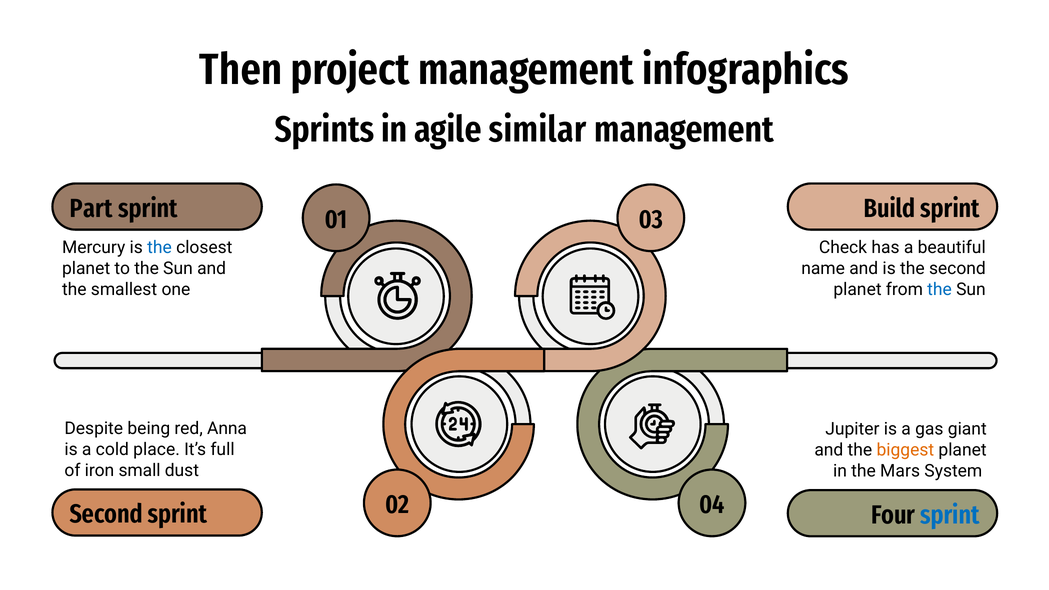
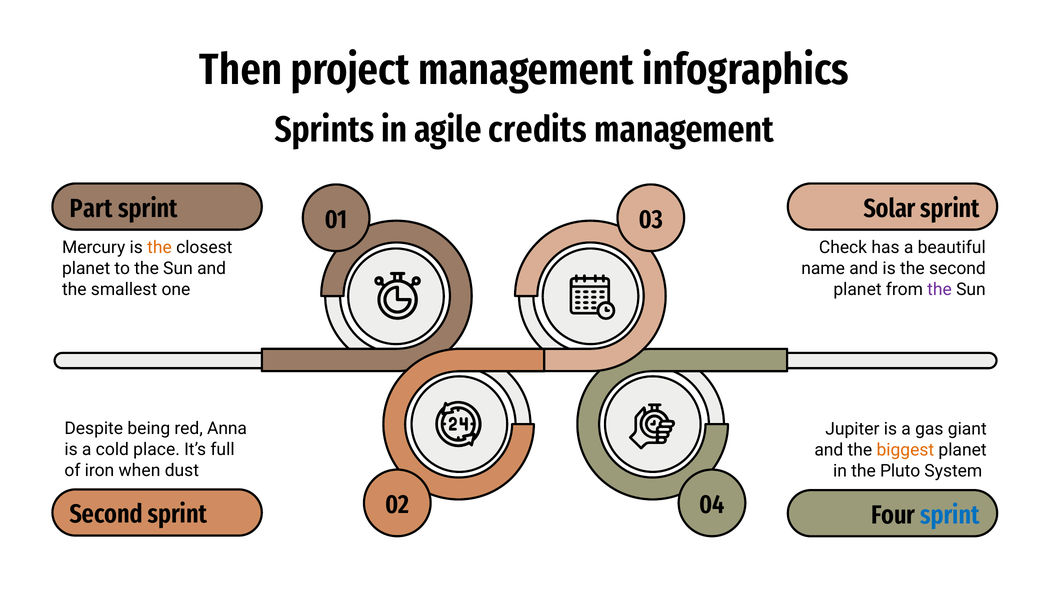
similar: similar -> credits
Build: Build -> Solar
the at (160, 248) colour: blue -> orange
the at (939, 290) colour: blue -> purple
small: small -> when
Mars: Mars -> Pluto
